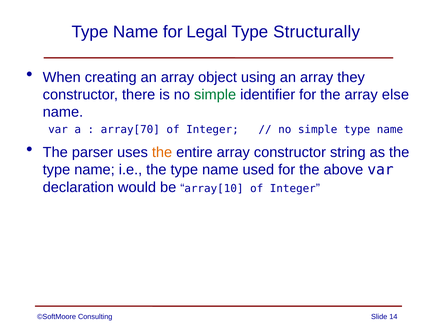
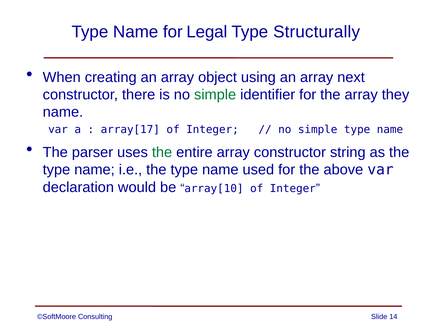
they: they -> next
else: else -> they
array[70: array[70 -> array[17
the at (162, 152) colour: orange -> green
